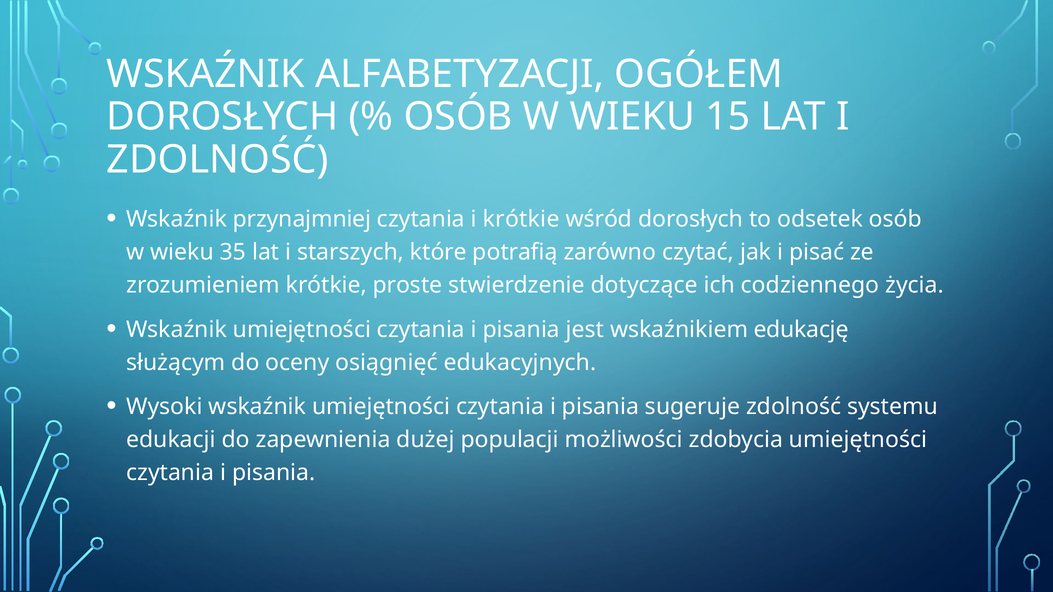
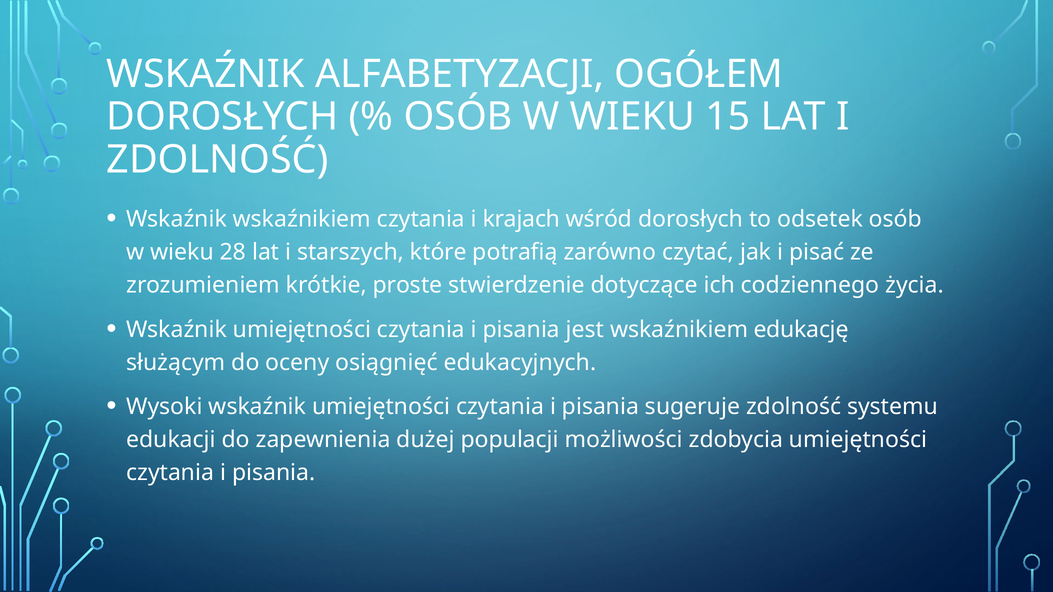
Wskaźnik przynajmniej: przynajmniej -> wskaźnikiem
i krótkie: krótkie -> krajach
35: 35 -> 28
